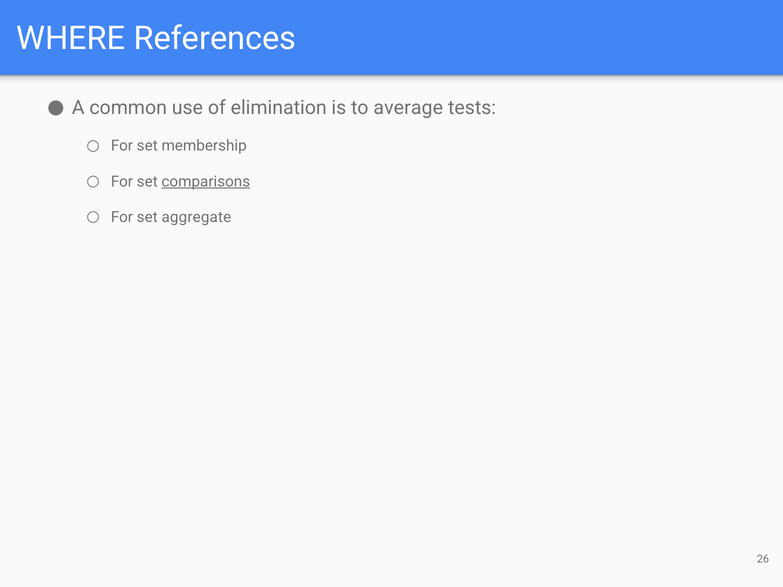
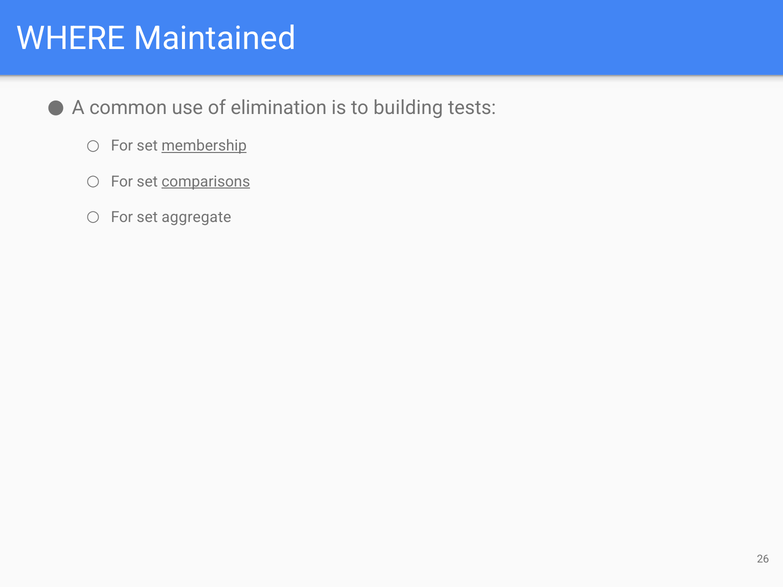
References: References -> Maintained
average: average -> building
membership underline: none -> present
